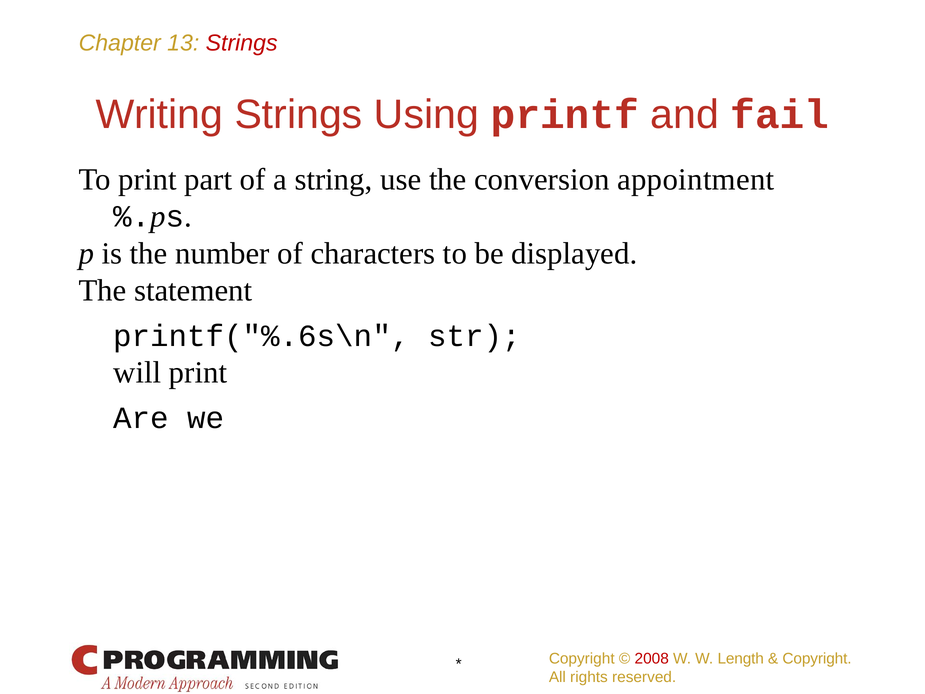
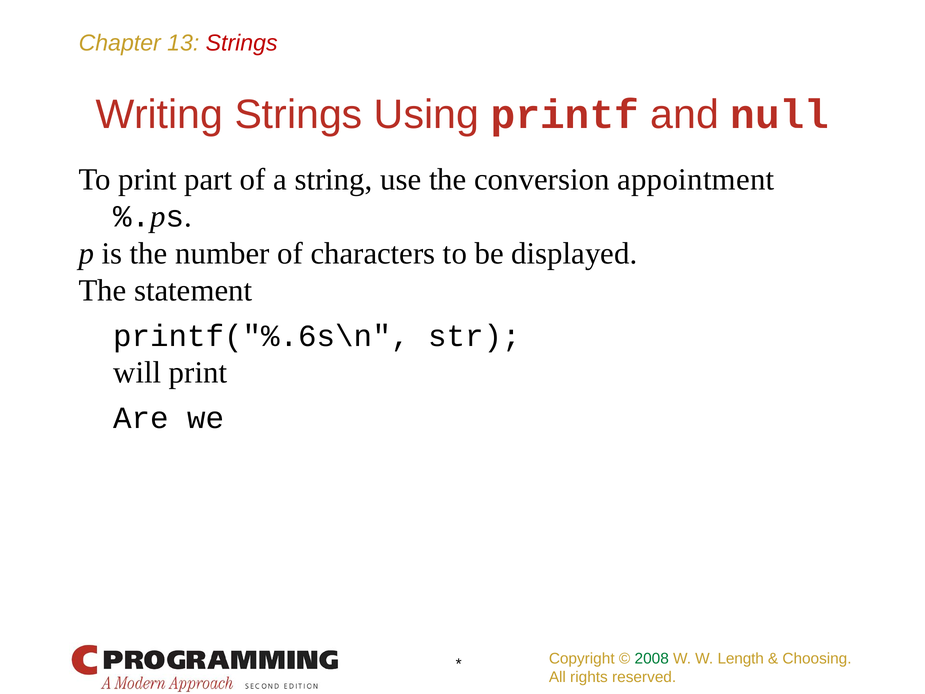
fail: fail -> null
2008 colour: red -> green
Copyright at (817, 659): Copyright -> Choosing
